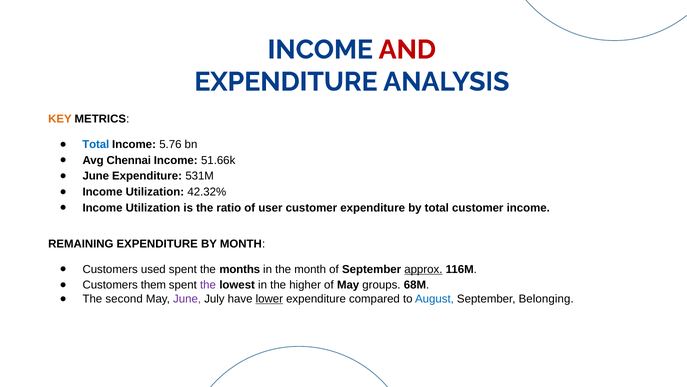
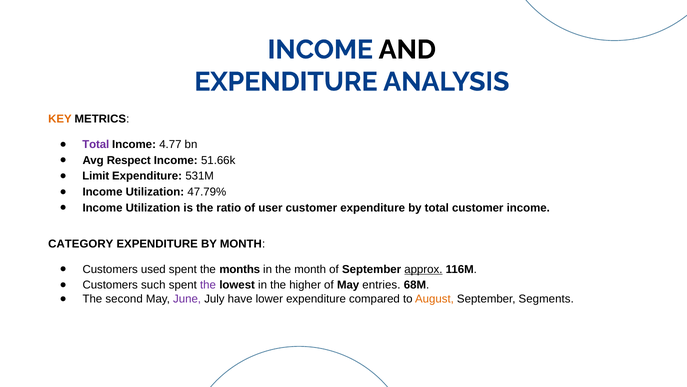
AND colour: red -> black
Total at (96, 144) colour: blue -> purple
5.76: 5.76 -> 4.77
Chennai: Chennai -> Respect
June at (96, 176): June -> Limit
42.32%: 42.32% -> 47.79%
REMAINING: REMAINING -> CATEGORY
them: them -> such
groups: groups -> entries
lower underline: present -> none
August colour: blue -> orange
Belonging: Belonging -> Segments
